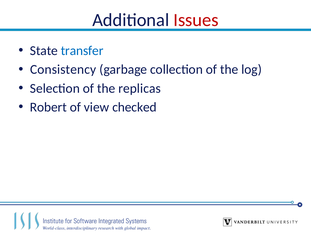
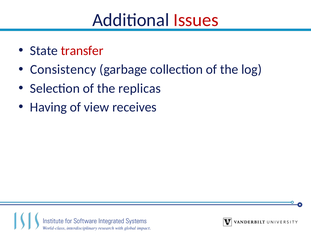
transfer colour: blue -> red
Robert: Robert -> Having
checked: checked -> receives
